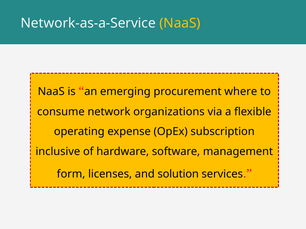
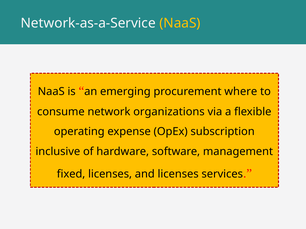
form: form -> fixed
and solution: solution -> licenses
